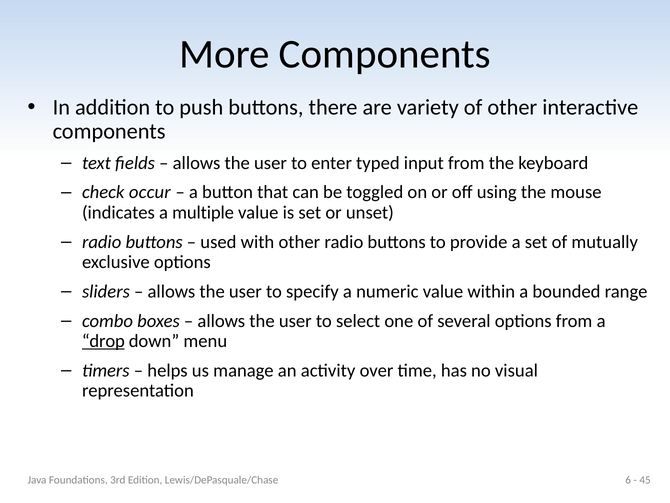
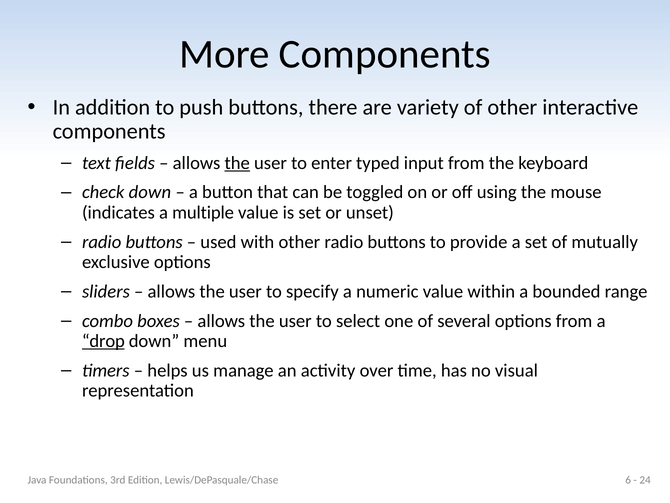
the at (237, 163) underline: none -> present
check occur: occur -> down
45: 45 -> 24
